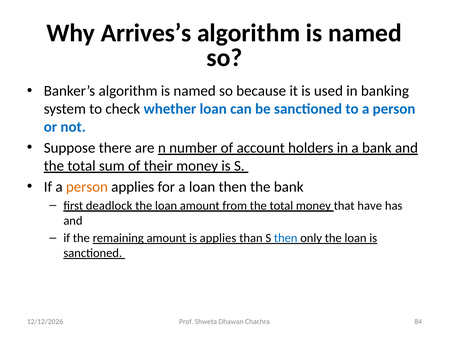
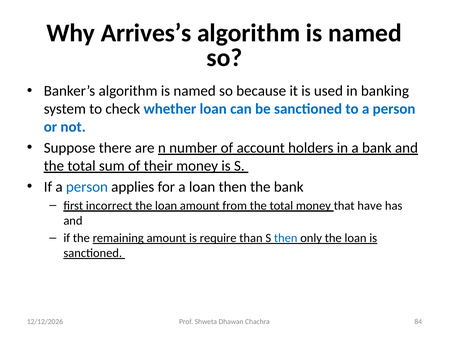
person at (87, 187) colour: orange -> blue
deadlock: deadlock -> incorrect
is applies: applies -> require
